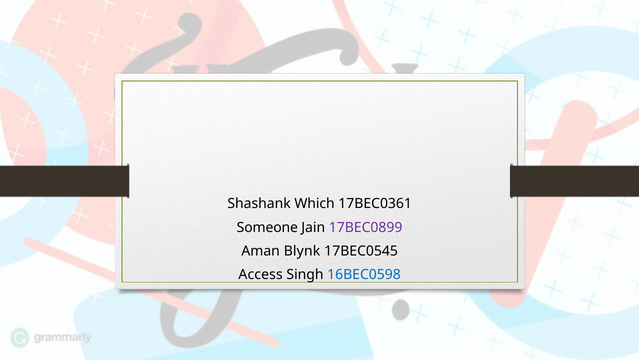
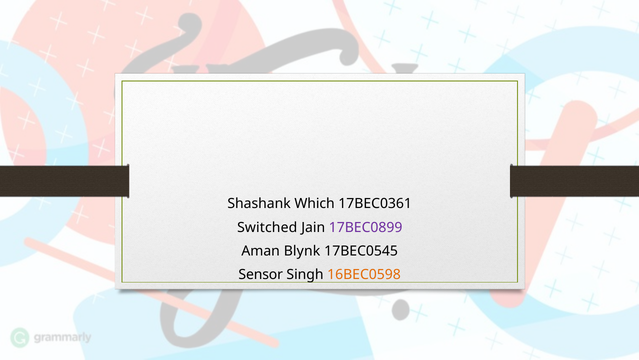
Someone: Someone -> Switched
Access: Access -> Sensor
16BEC0598 colour: blue -> orange
